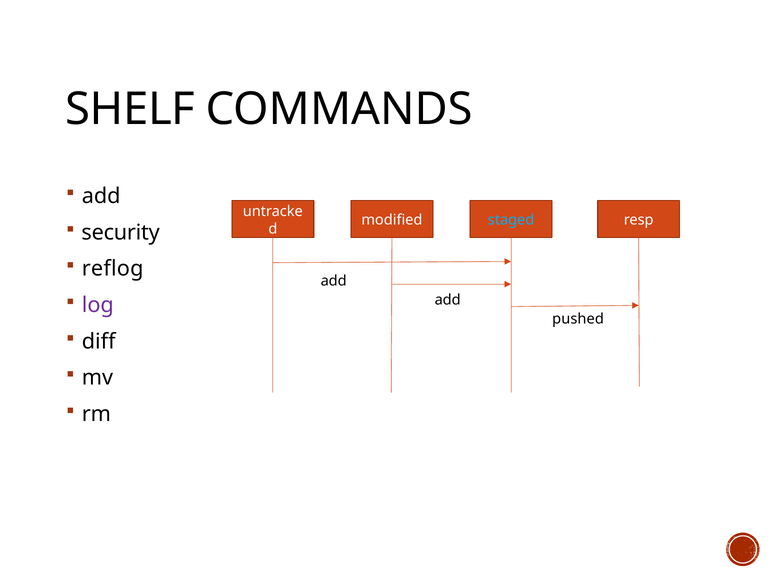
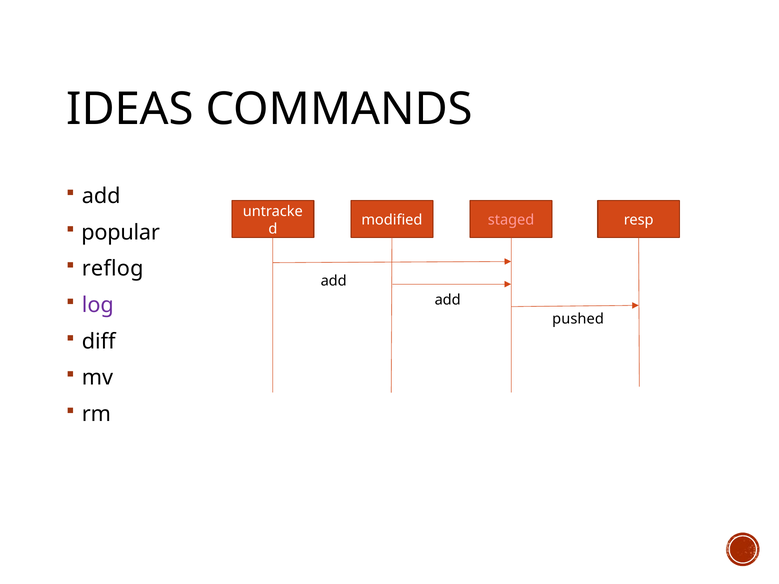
SHELF: SHELF -> IDEAS
staged colour: light blue -> pink
security: security -> popular
